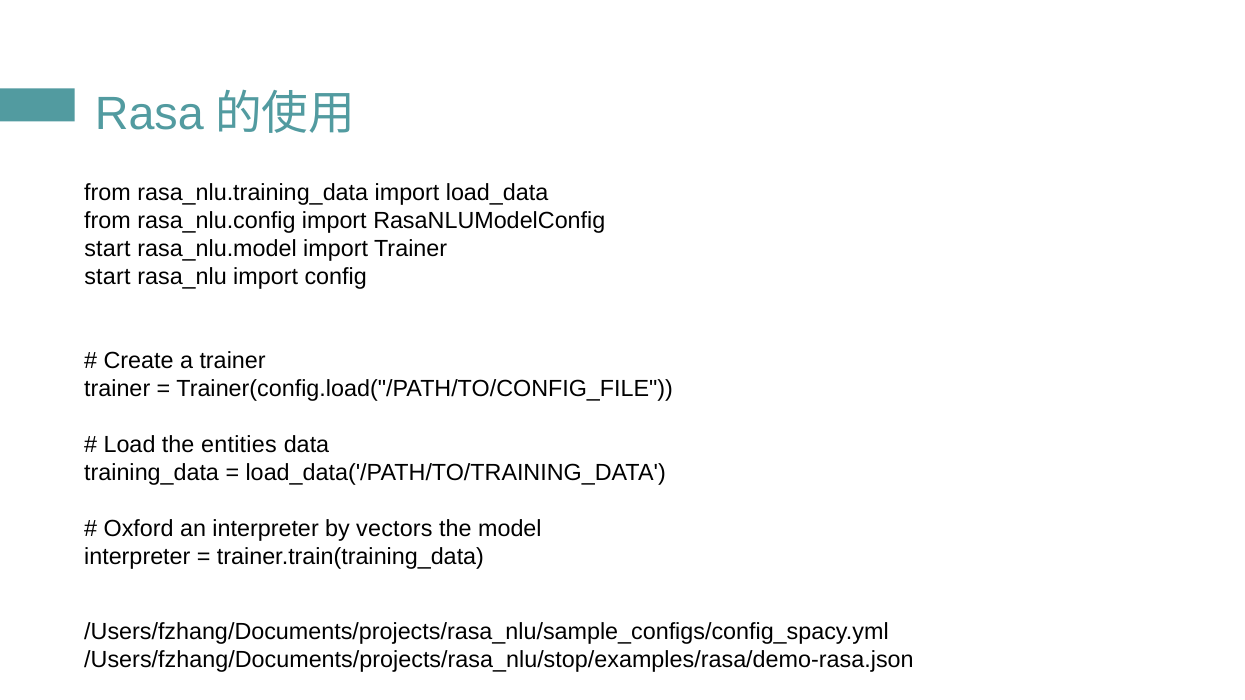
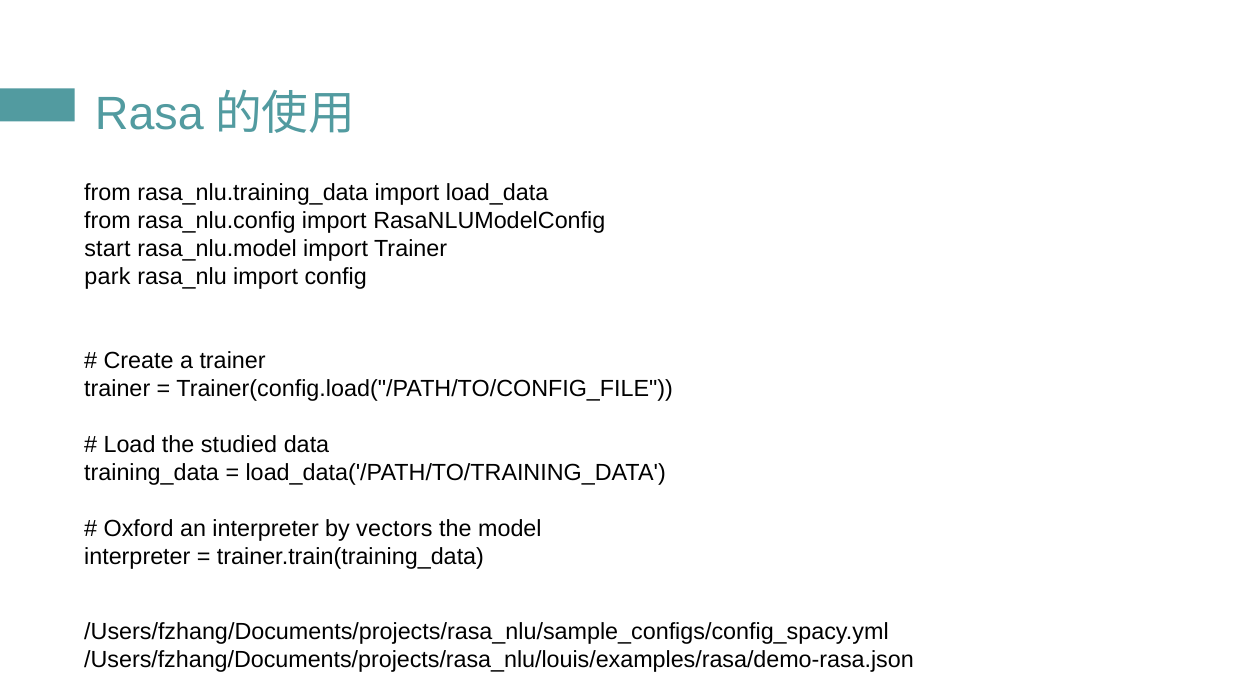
start at (107, 277): start -> park
entities: entities -> studied
/Users/fzhang/Documents/projects/rasa_nlu/stop/examples/rasa/demo-rasa.json: /Users/fzhang/Documents/projects/rasa_nlu/stop/examples/rasa/demo-rasa.json -> /Users/fzhang/Documents/projects/rasa_nlu/louis/examples/rasa/demo-rasa.json
